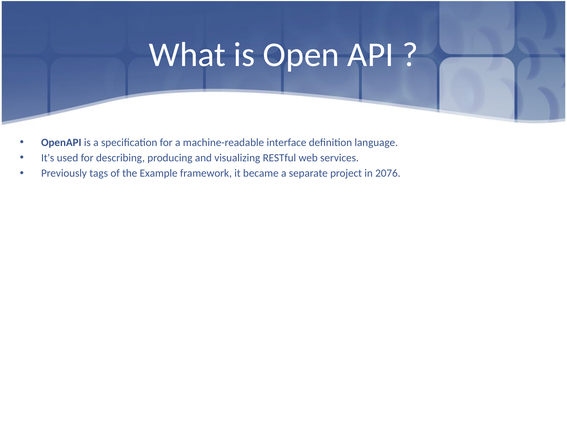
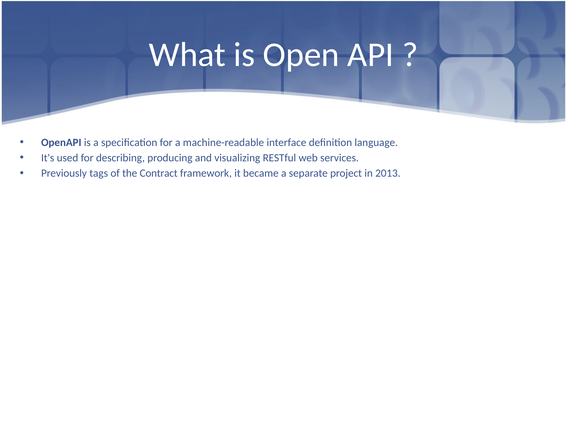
Example: Example -> Contract
2076: 2076 -> 2013
